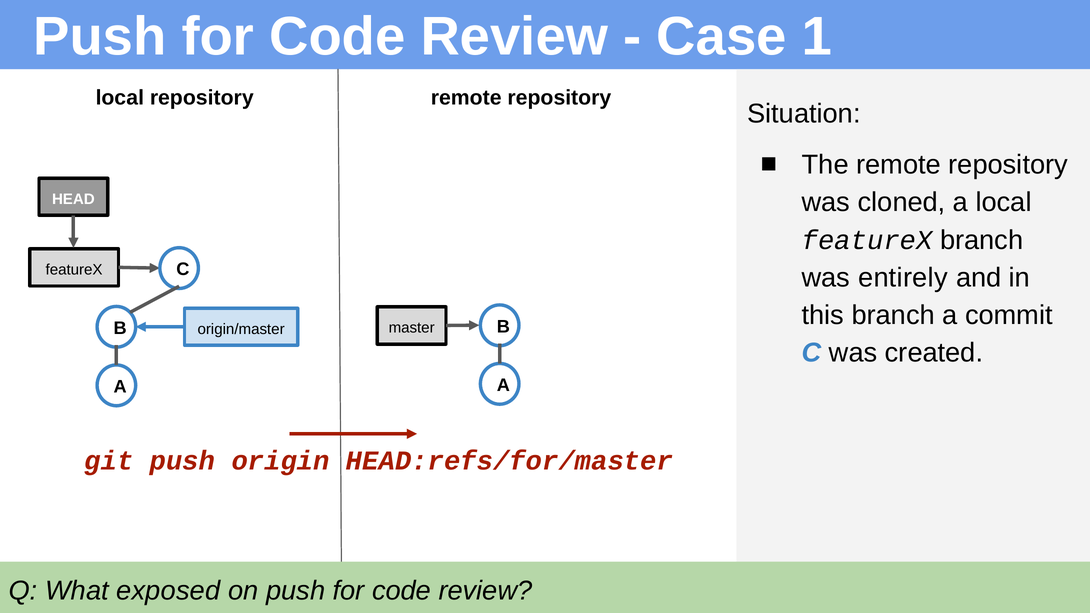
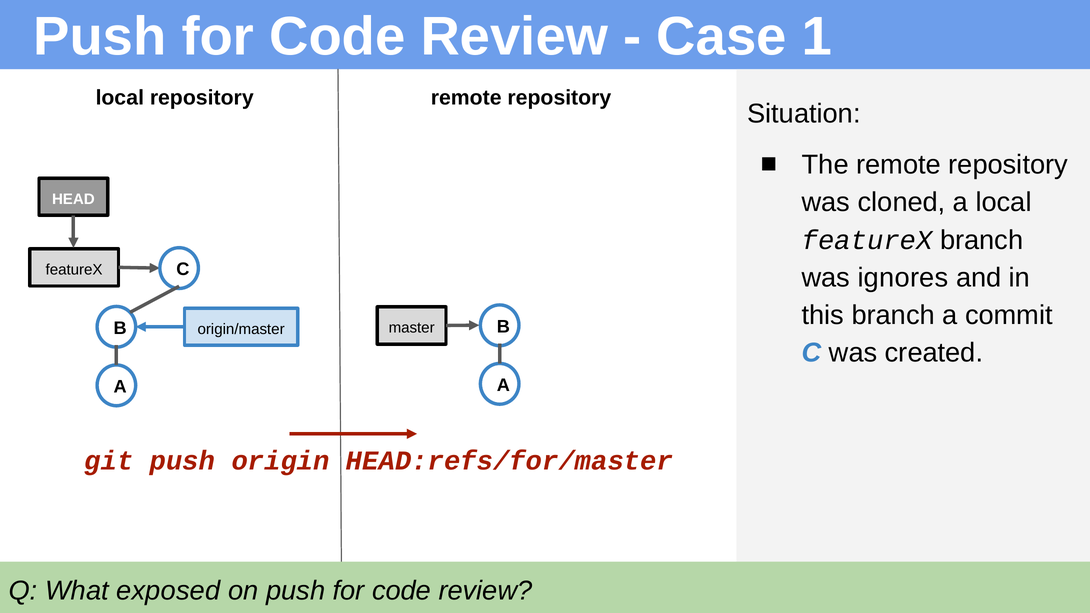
entirely: entirely -> ignores
